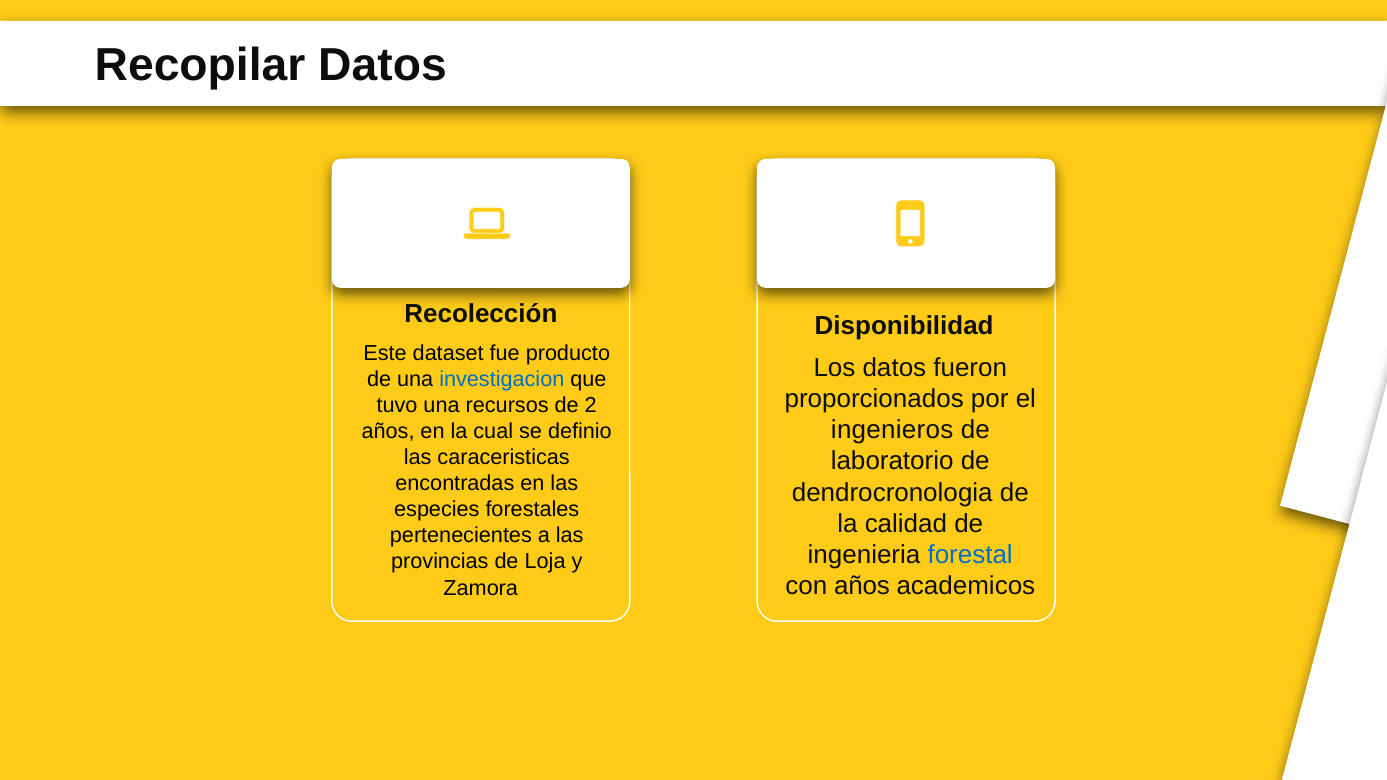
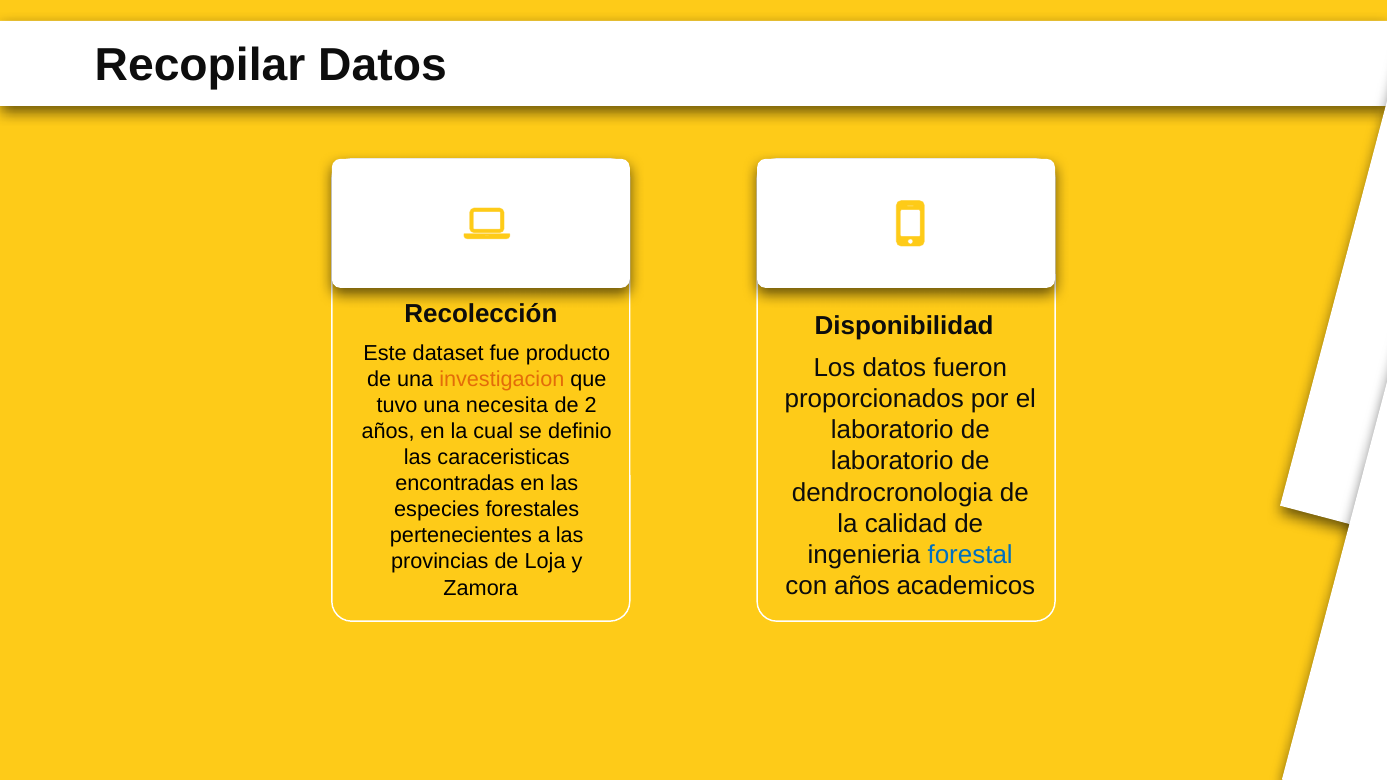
investigacion colour: blue -> orange
recursos: recursos -> necesita
ingenieros at (892, 430): ingenieros -> laboratorio
